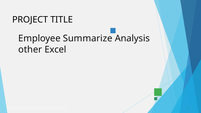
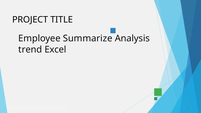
other: other -> trend
